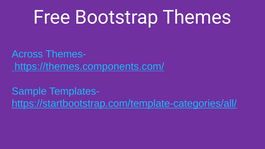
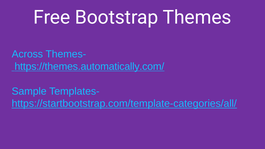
https://themes.components.com/: https://themes.components.com/ -> https://themes.automatically.com/
